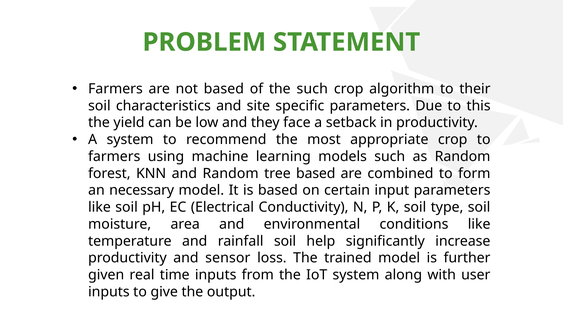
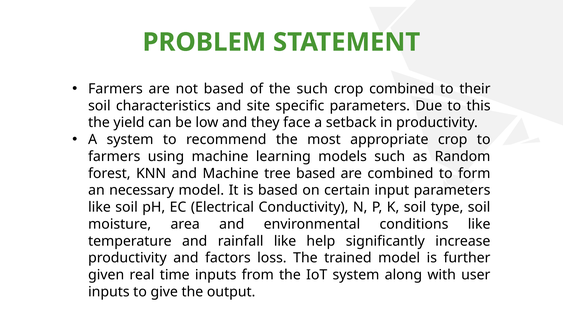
crop algorithm: algorithm -> combined
and Random: Random -> Machine
rainfall soil: soil -> like
sensor: sensor -> factors
